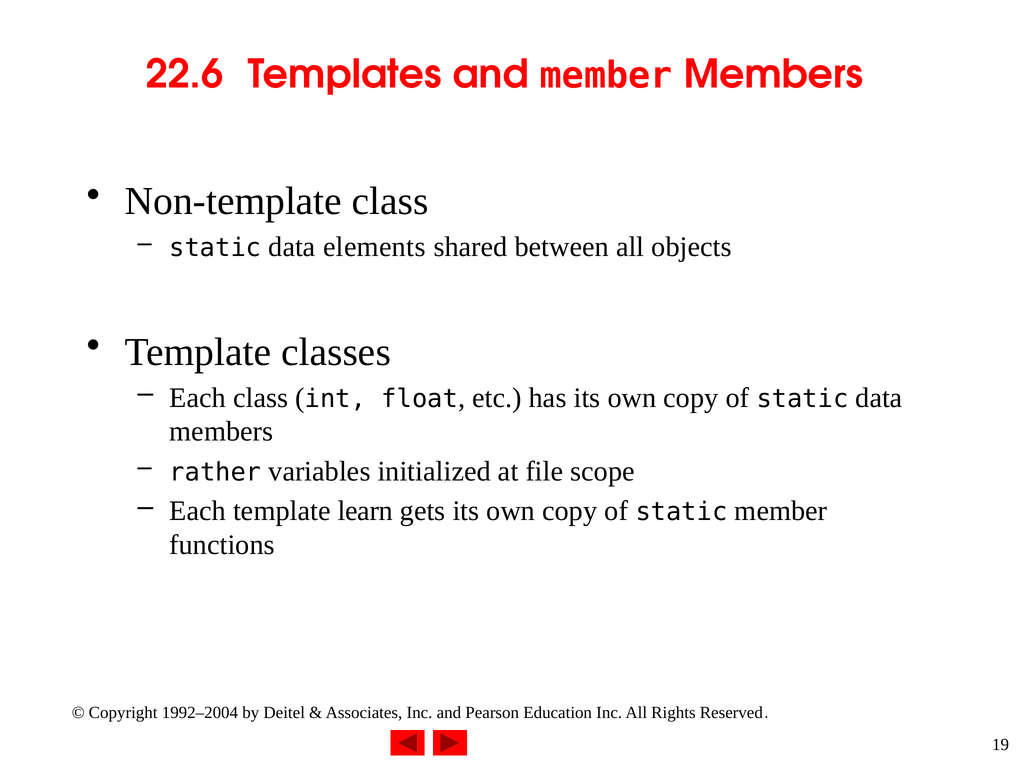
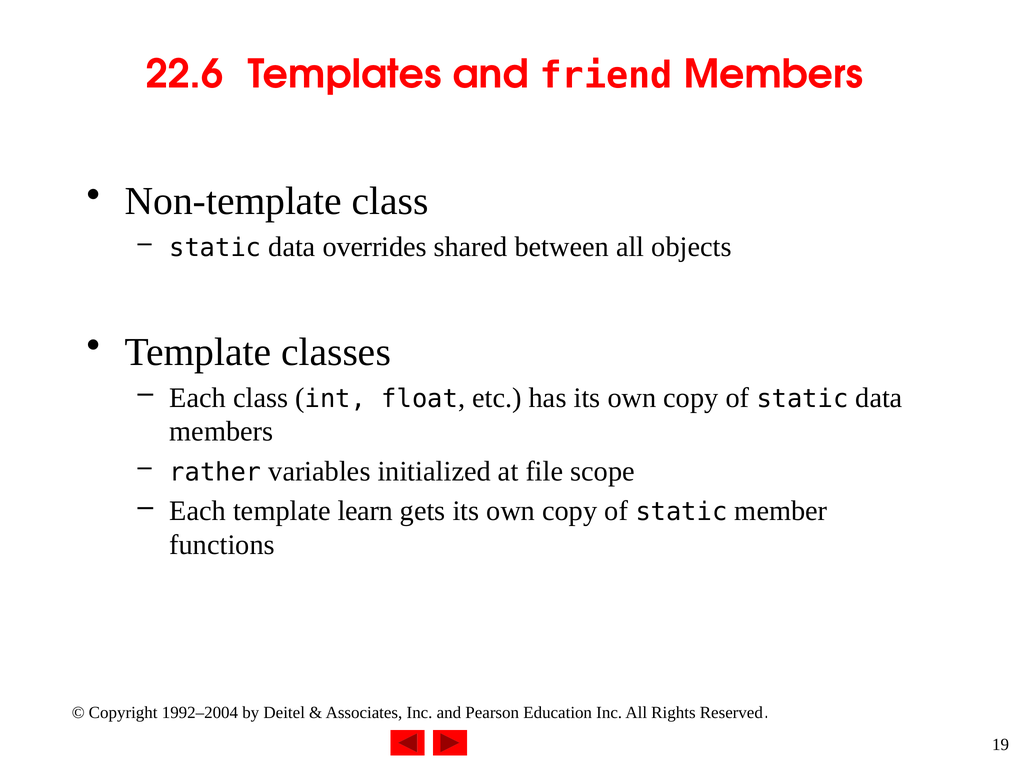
and member: member -> friend
elements: elements -> overrides
